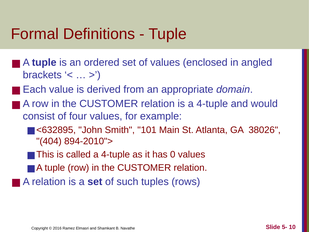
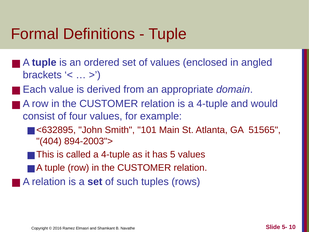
38026: 38026 -> 51565
894-2010">: 894-2010"> -> 894-2003">
0: 0 -> 5
